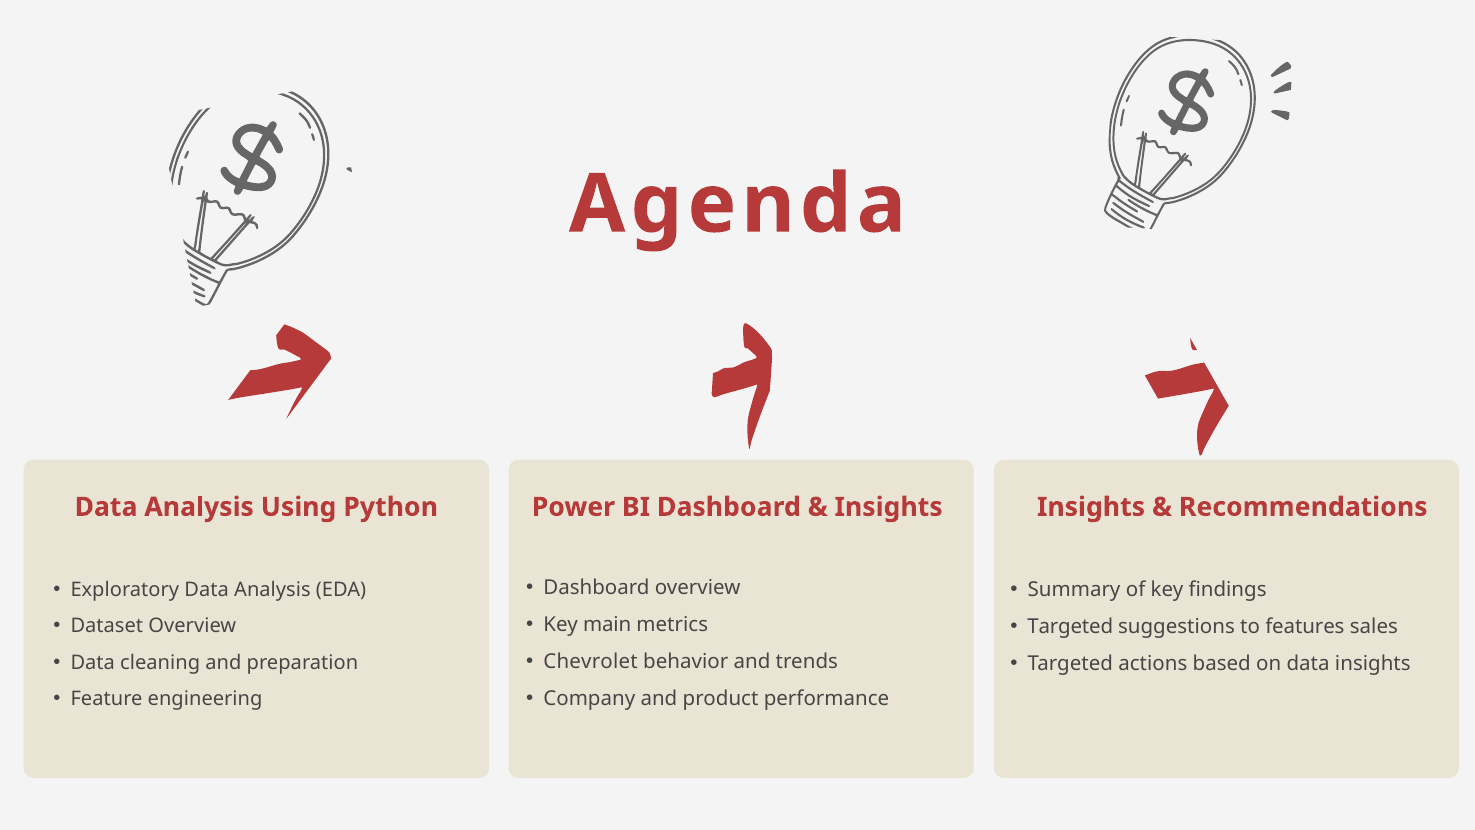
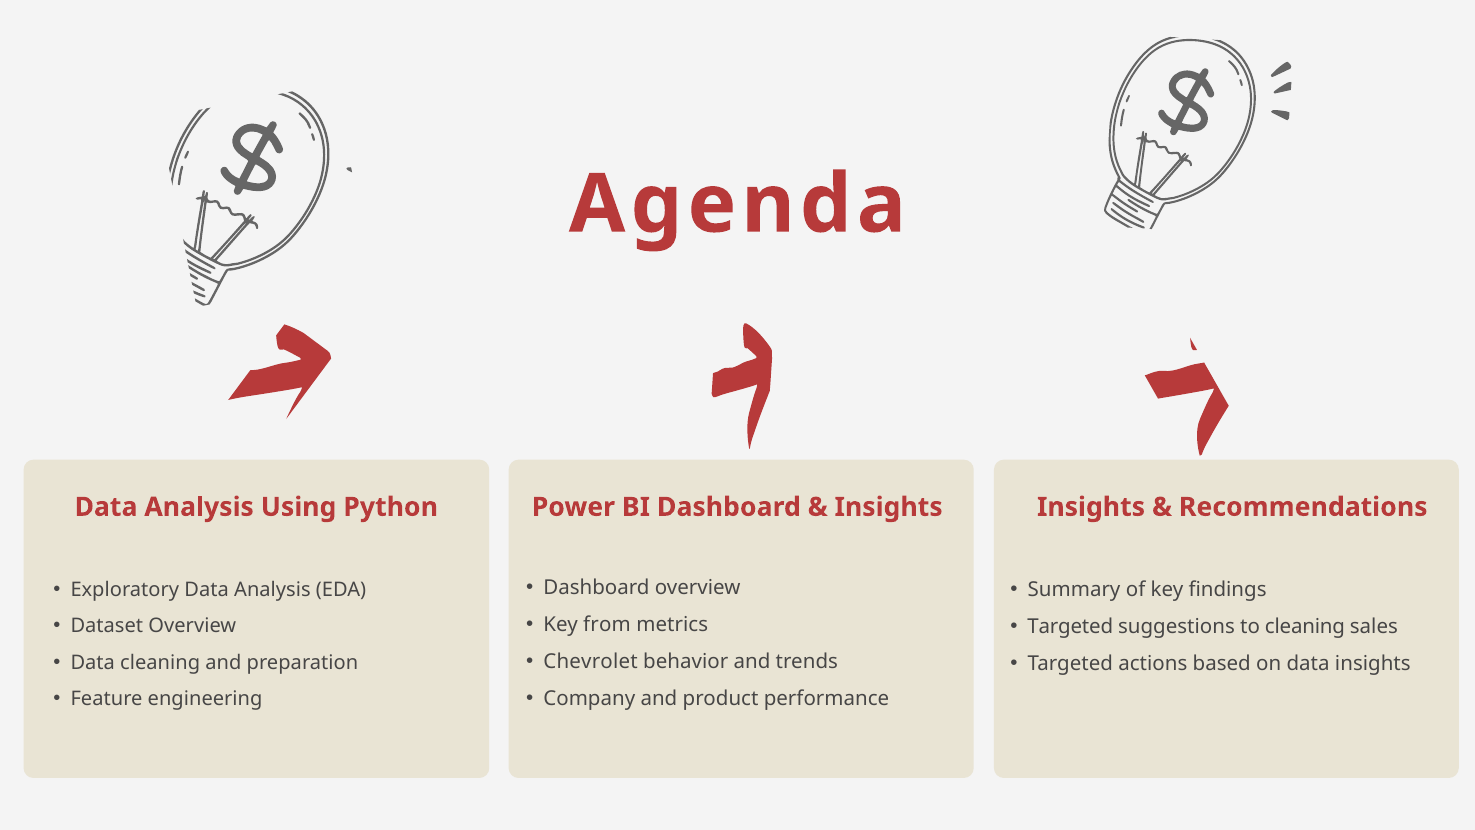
main: main -> from
to features: features -> cleaning
